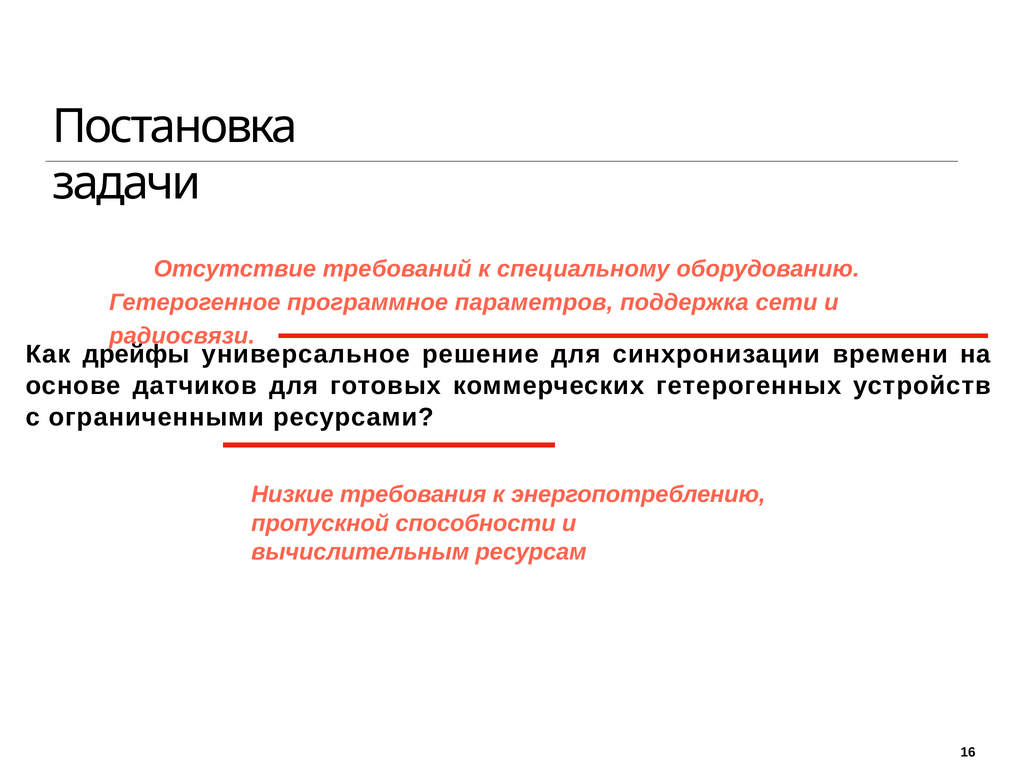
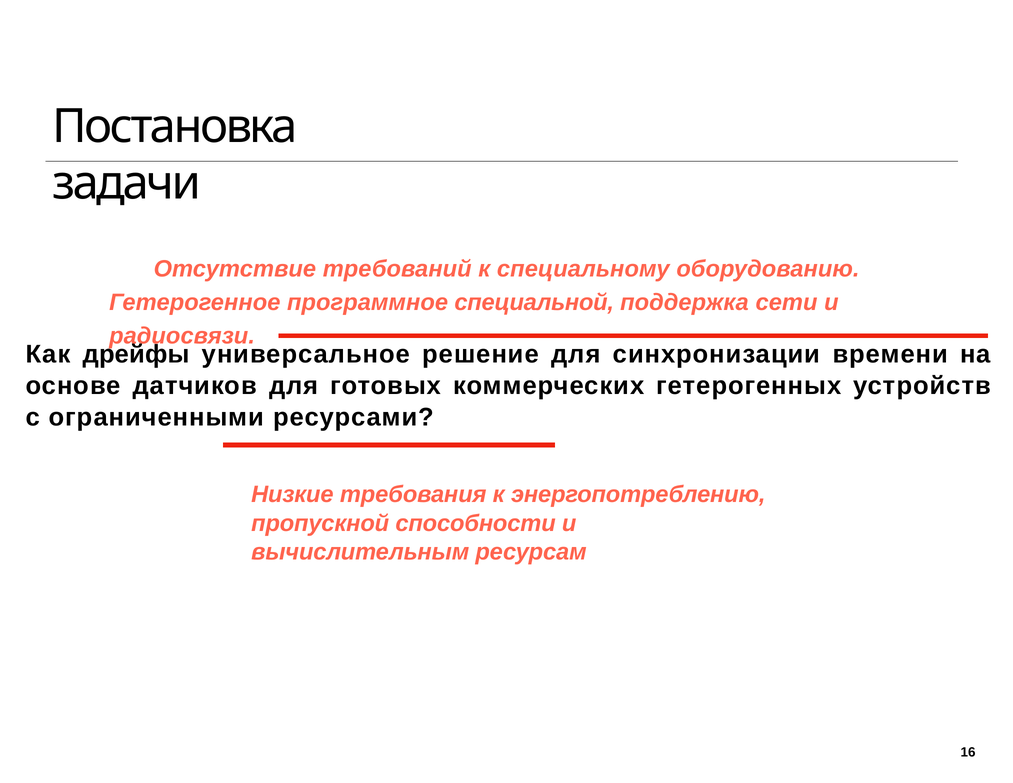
параметров: параметров -> специальной
